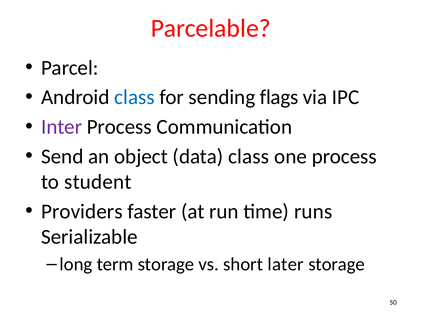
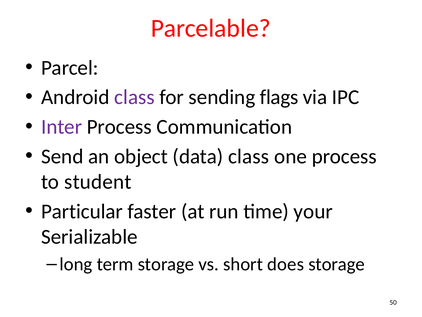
class at (134, 97) colour: blue -> purple
Providers: Providers -> Particular
runs: runs -> your
later: later -> does
